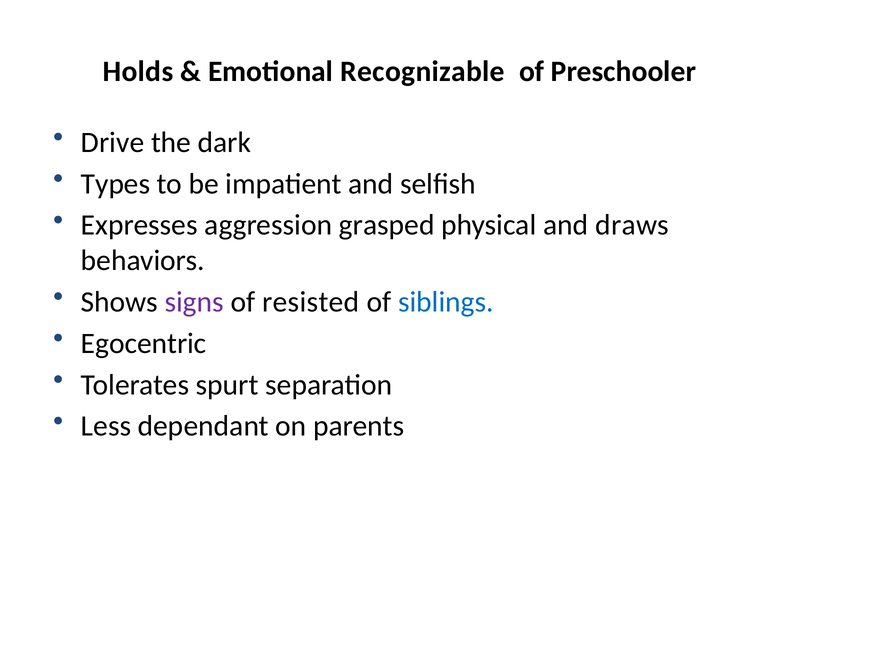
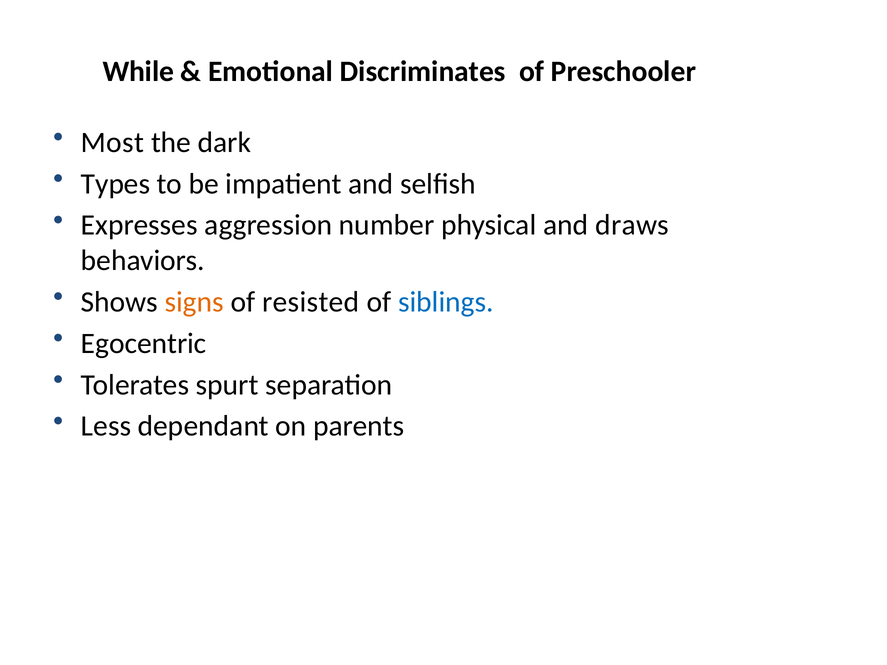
Holds: Holds -> While
Recognizable: Recognizable -> Discriminates
Drive: Drive -> Most
grasped: grasped -> number
signs colour: purple -> orange
